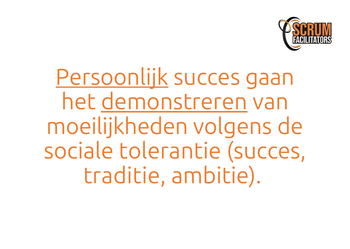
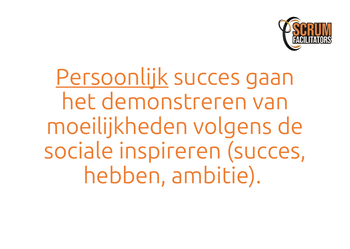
demonstreren underline: present -> none
tolerantie: tolerantie -> inspireren
traditie: traditie -> hebben
